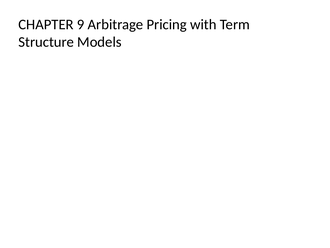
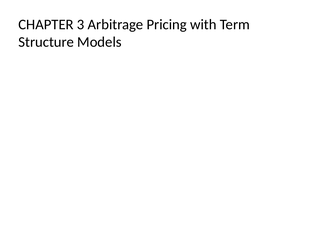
9: 9 -> 3
